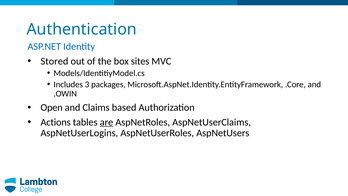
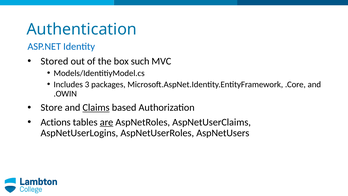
sites: sites -> such
Open: Open -> Store
Claims underline: none -> present
